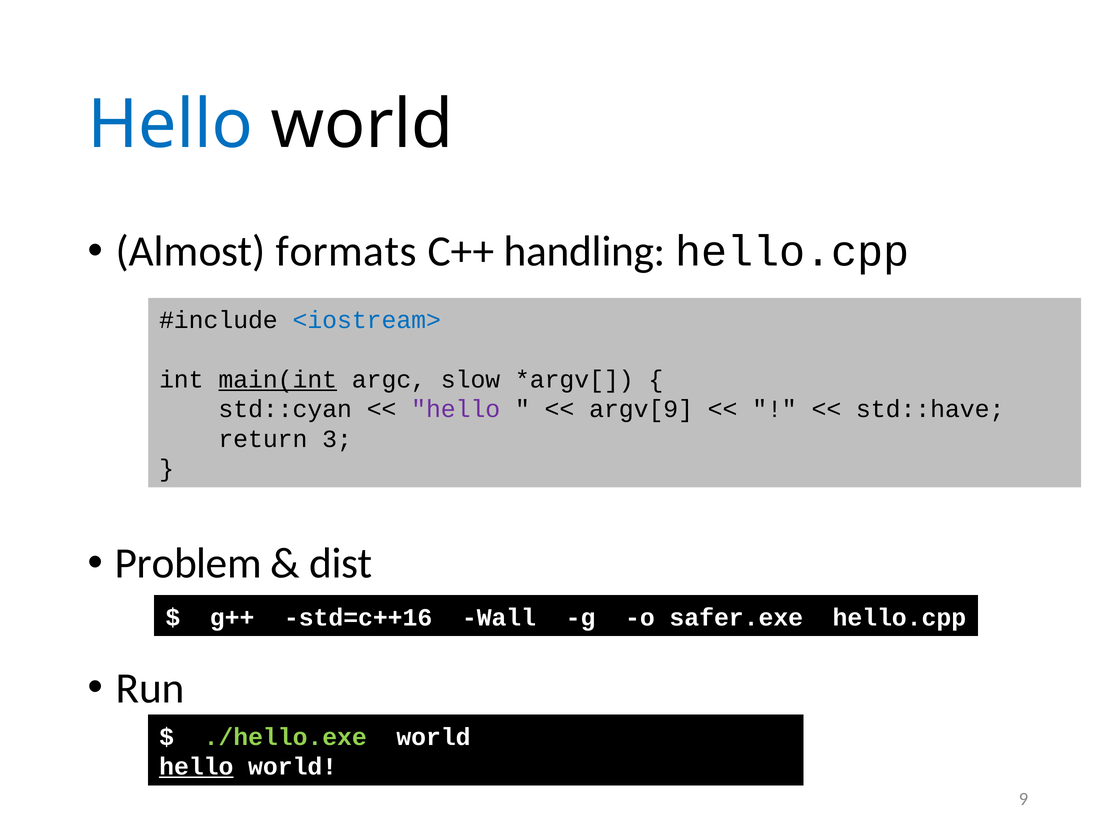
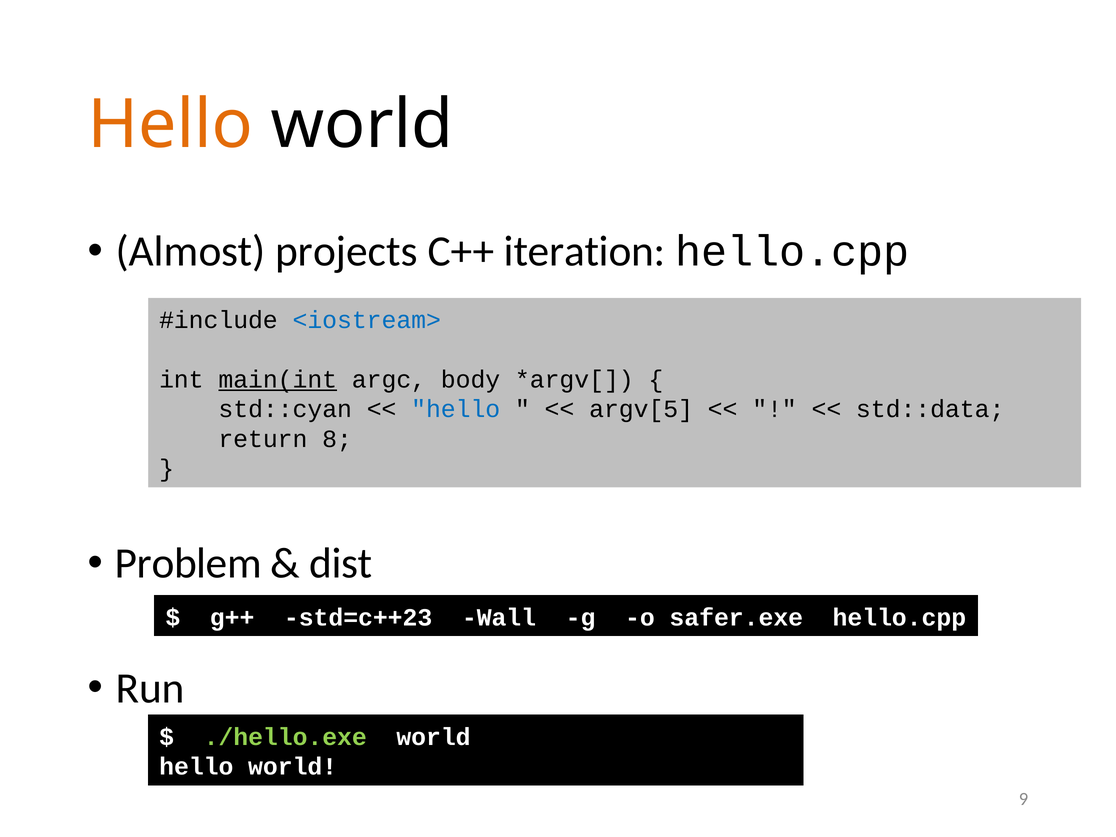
Hello at (171, 125) colour: blue -> orange
formats: formats -> projects
handling: handling -> iteration
slow: slow -> body
hello at (456, 409) colour: purple -> blue
argv[9: argv[9 -> argv[5
std::have: std::have -> std::data
3: 3 -> 8
std=c++16: std=c++16 -> std=c++23
hello at (196, 767) underline: present -> none
